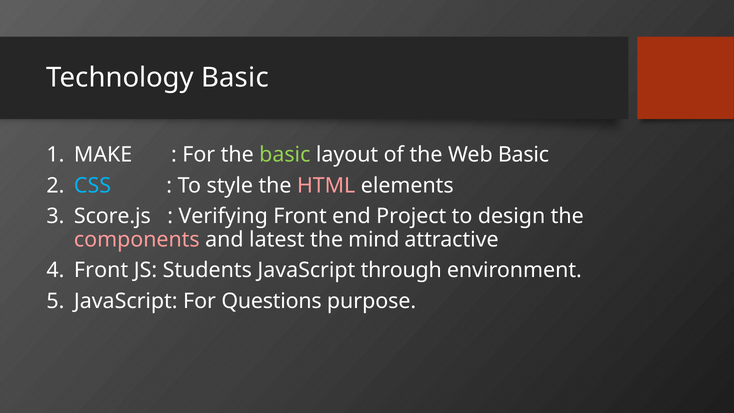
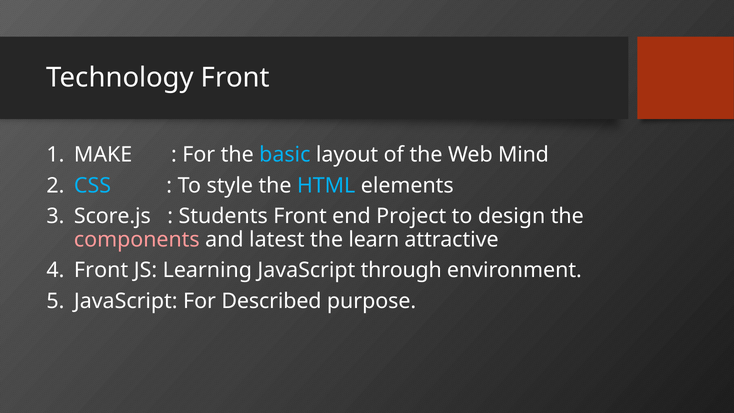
Technology Basic: Basic -> Front
basic at (285, 155) colour: light green -> light blue
Web Basic: Basic -> Mind
HTML colour: pink -> light blue
Verifying: Verifying -> Students
mind: mind -> learn
Students: Students -> Learning
Questions: Questions -> Described
